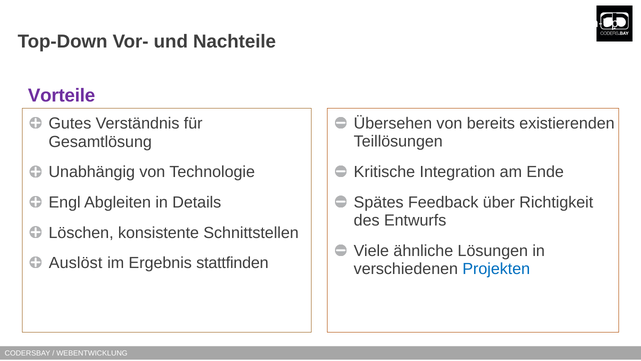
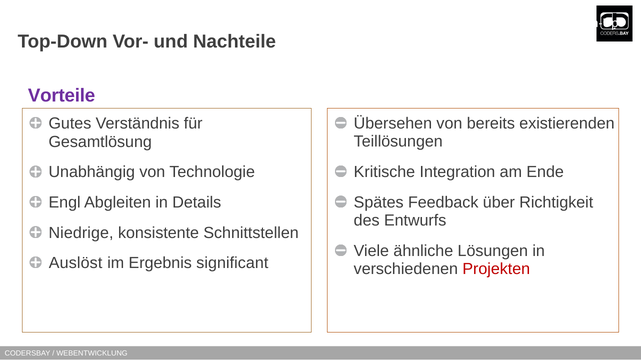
Löschen: Löschen -> Niedrige
stattfinden: stattfinden -> significant
Projekten colour: blue -> red
